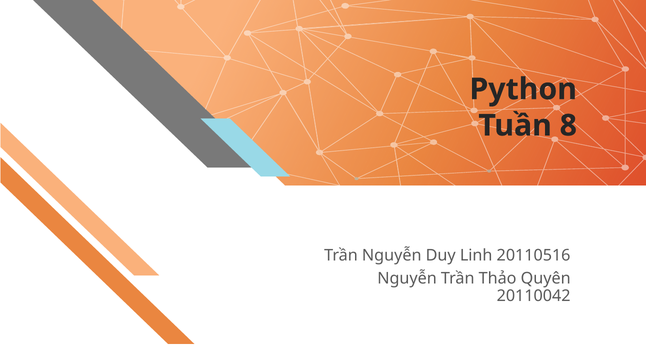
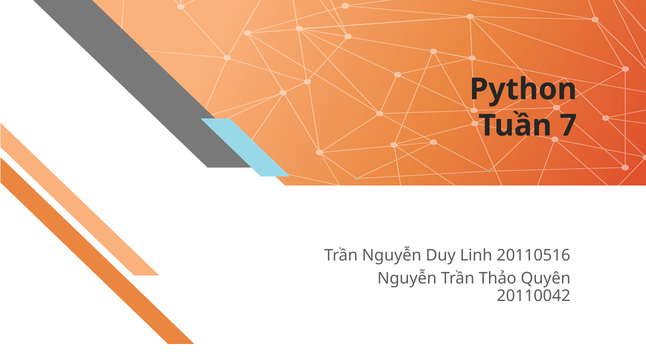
8: 8 -> 7
